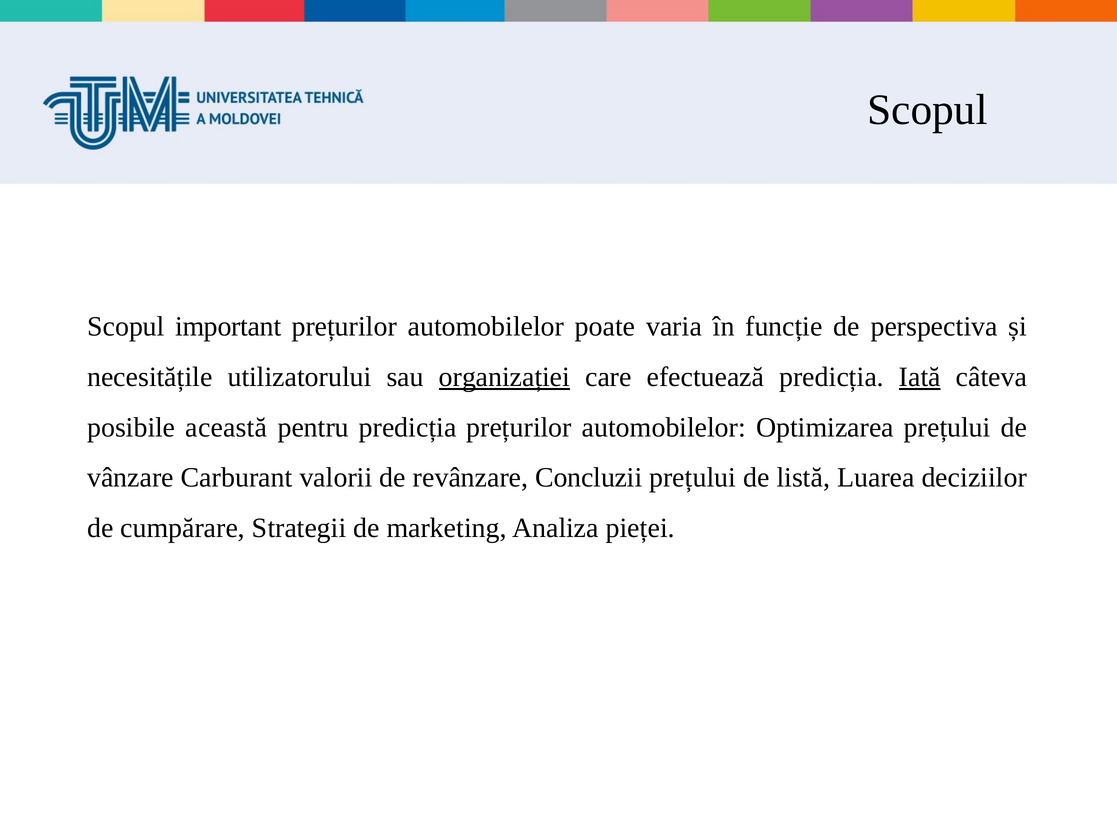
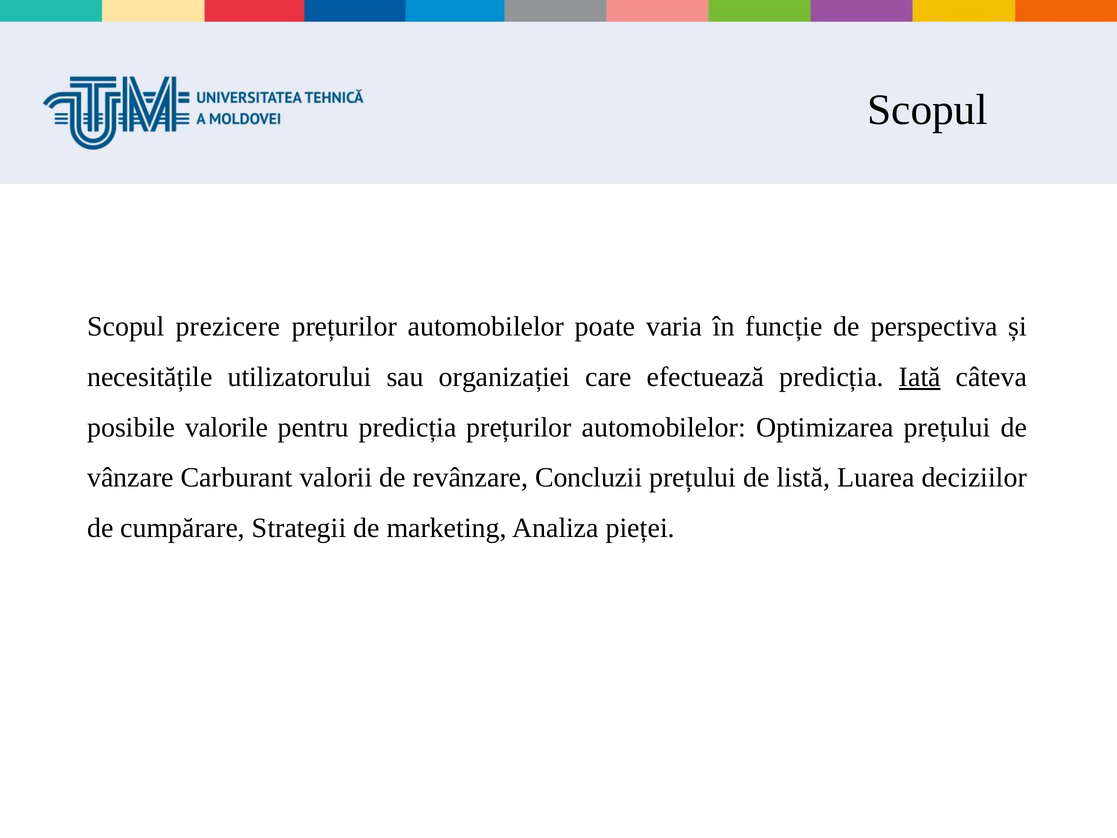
important: important -> prezicere
organizației underline: present -> none
această: această -> valorile
